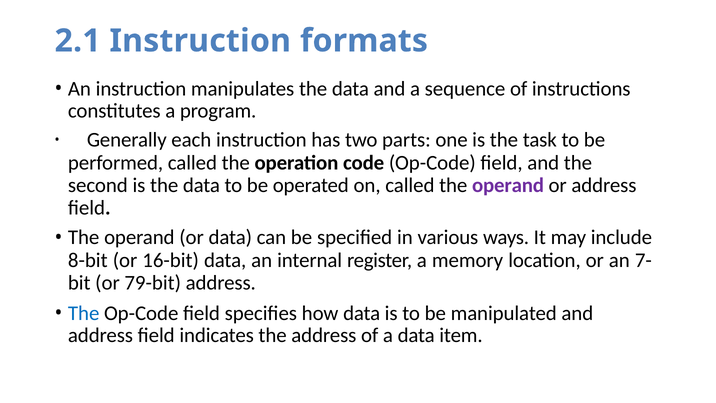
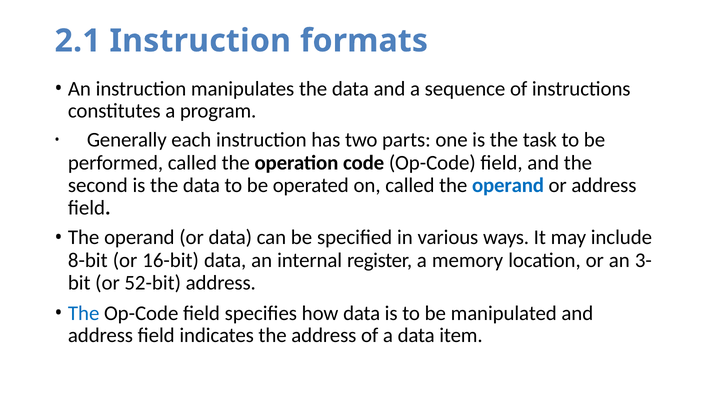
operand at (508, 185) colour: purple -> blue
7-: 7- -> 3-
79-bit: 79-bit -> 52-bit
